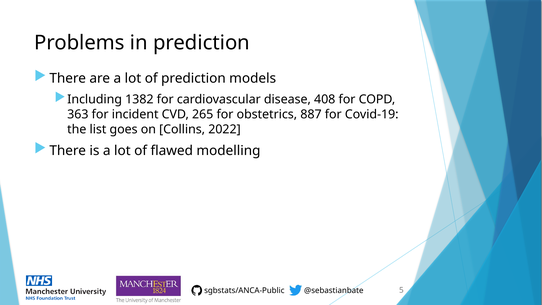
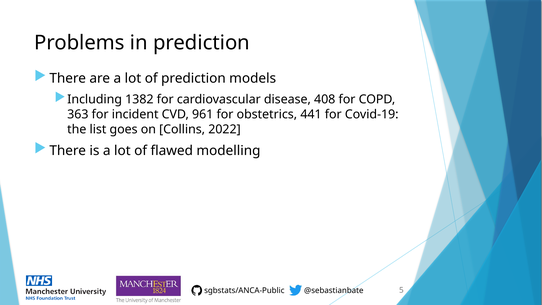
265: 265 -> 961
887: 887 -> 441
